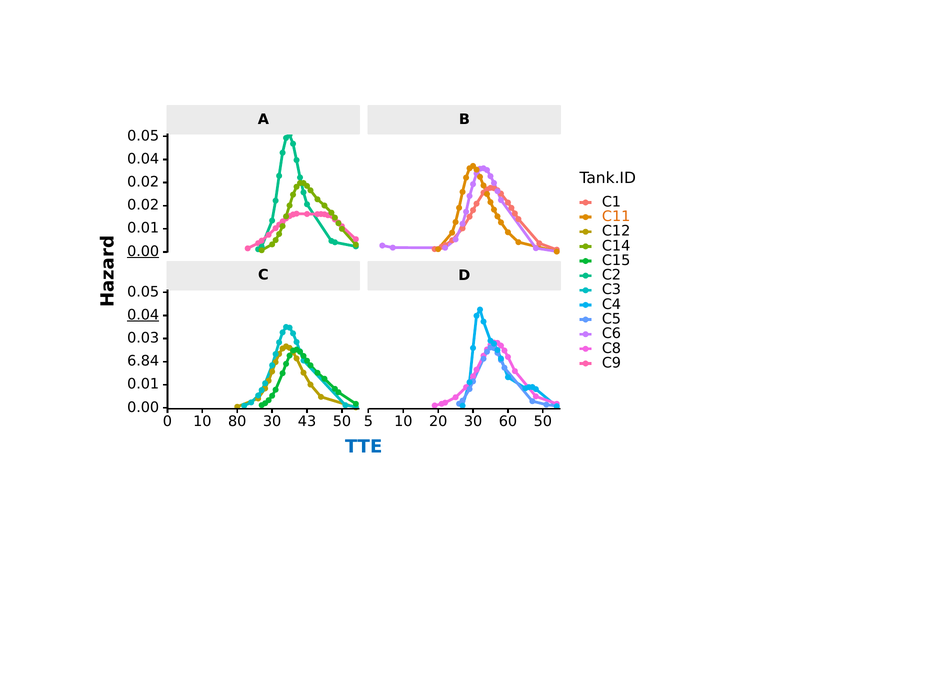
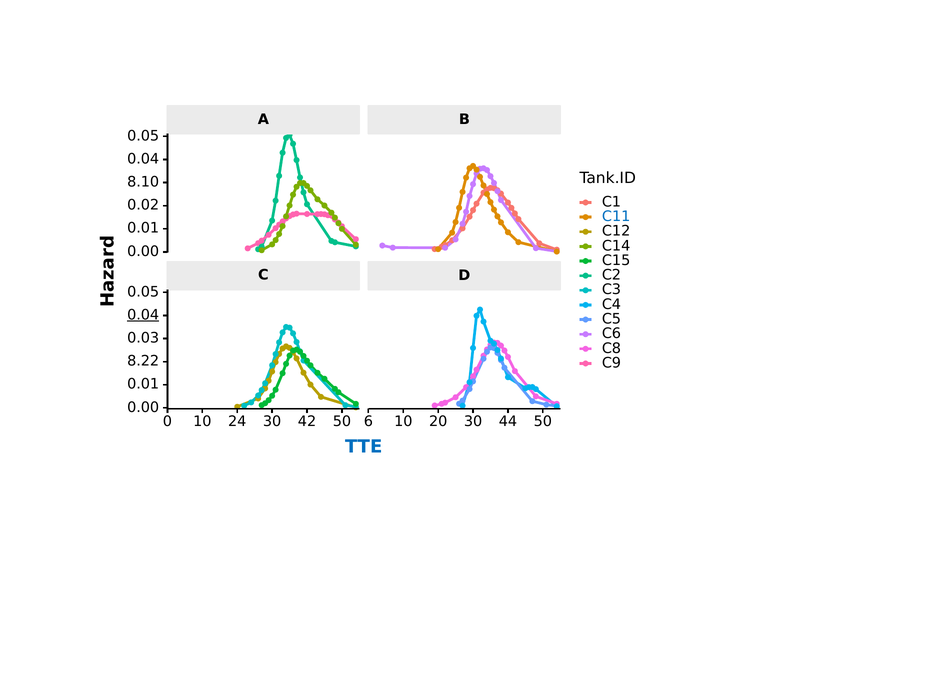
0.02 at (143, 182): 0.02 -> 8.10
C11 colour: orange -> blue
0.00 at (143, 251) underline: present -> none
6.84: 6.84 -> 8.22
80: 80 -> 24
43: 43 -> 42
5: 5 -> 6
60: 60 -> 44
